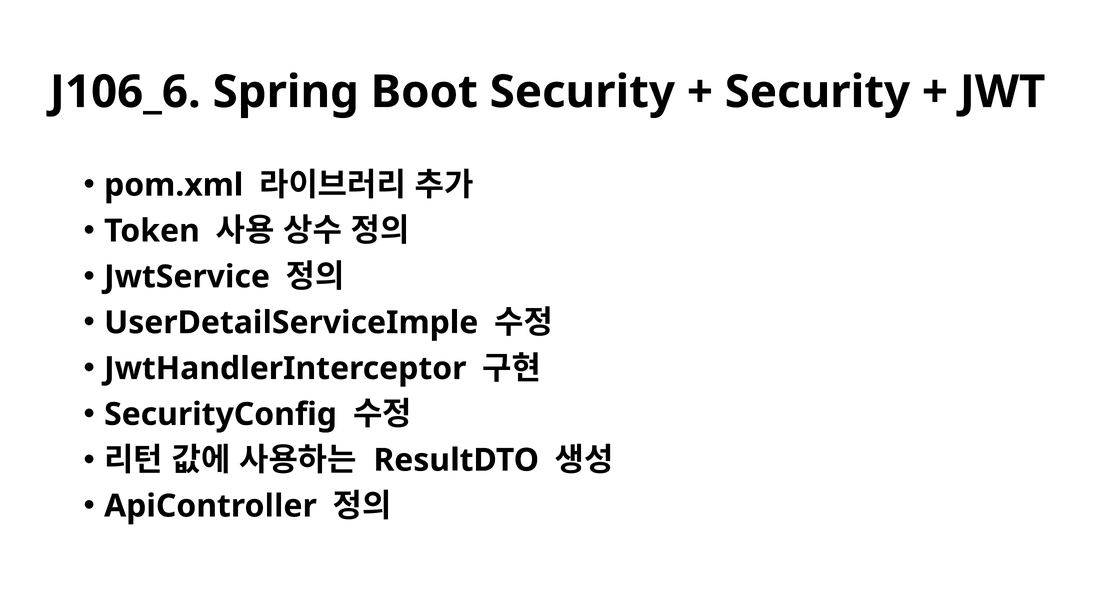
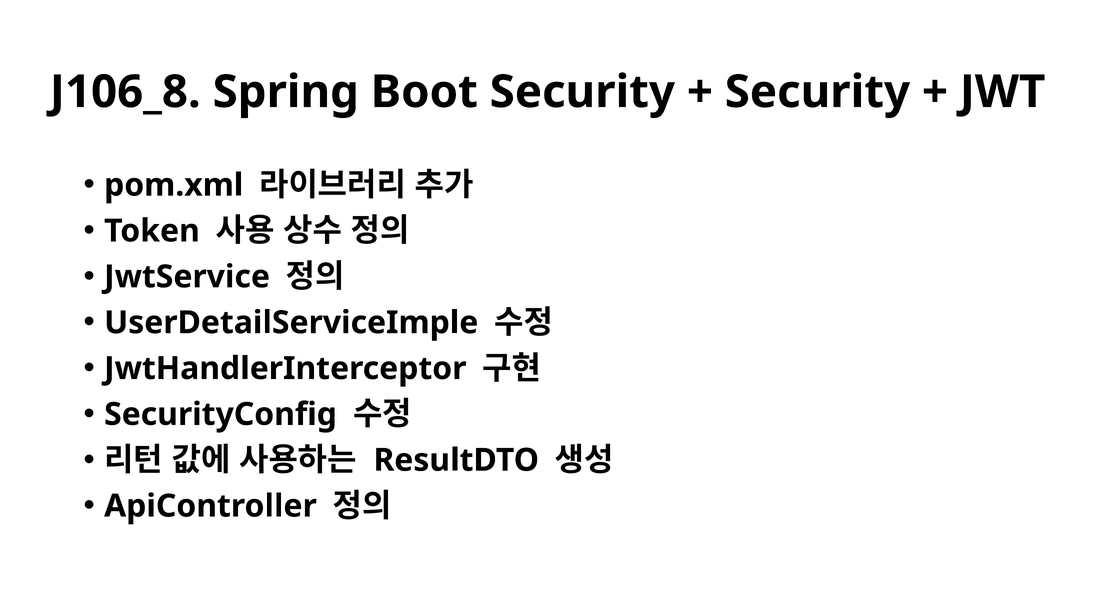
J106_6: J106_6 -> J106_8
